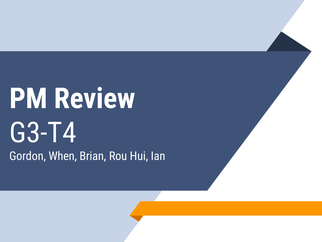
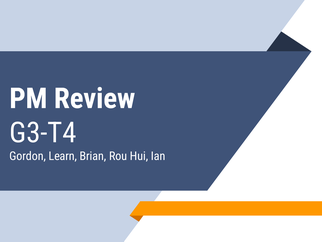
When: When -> Learn
